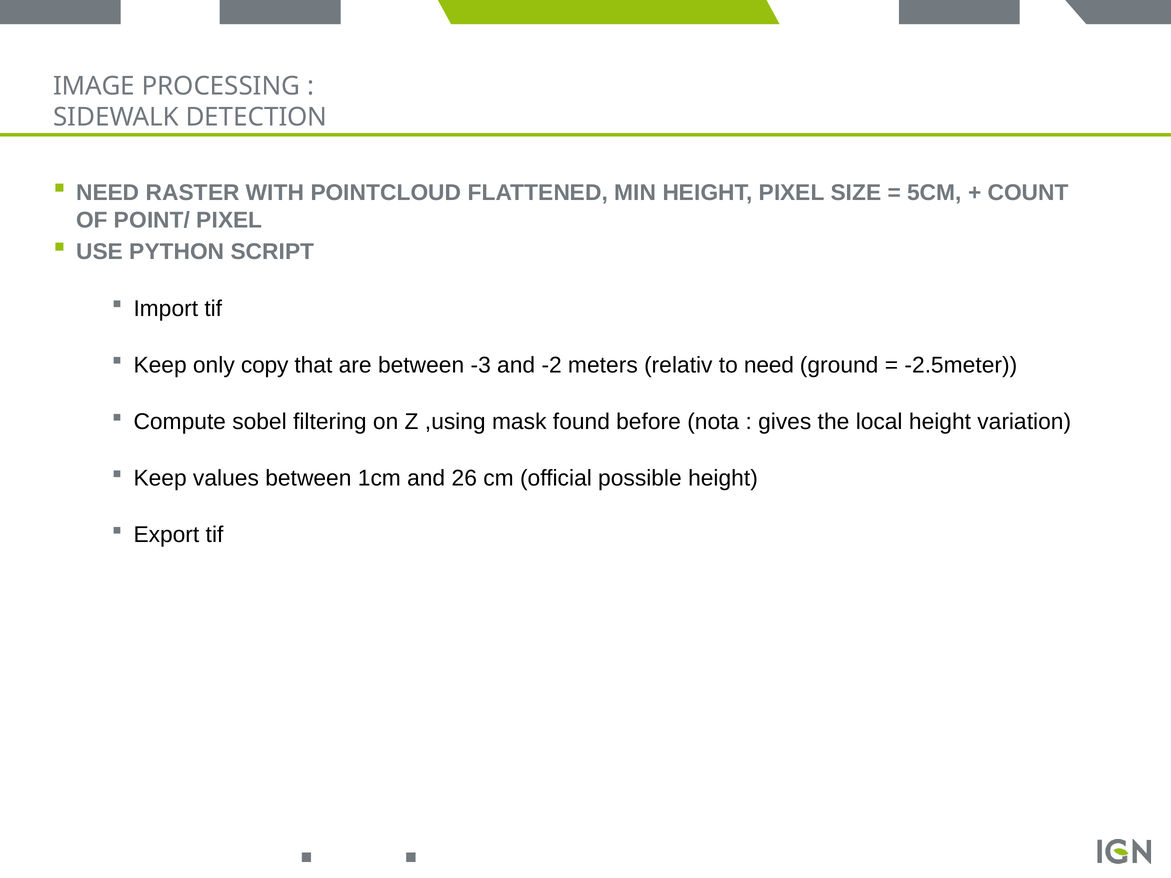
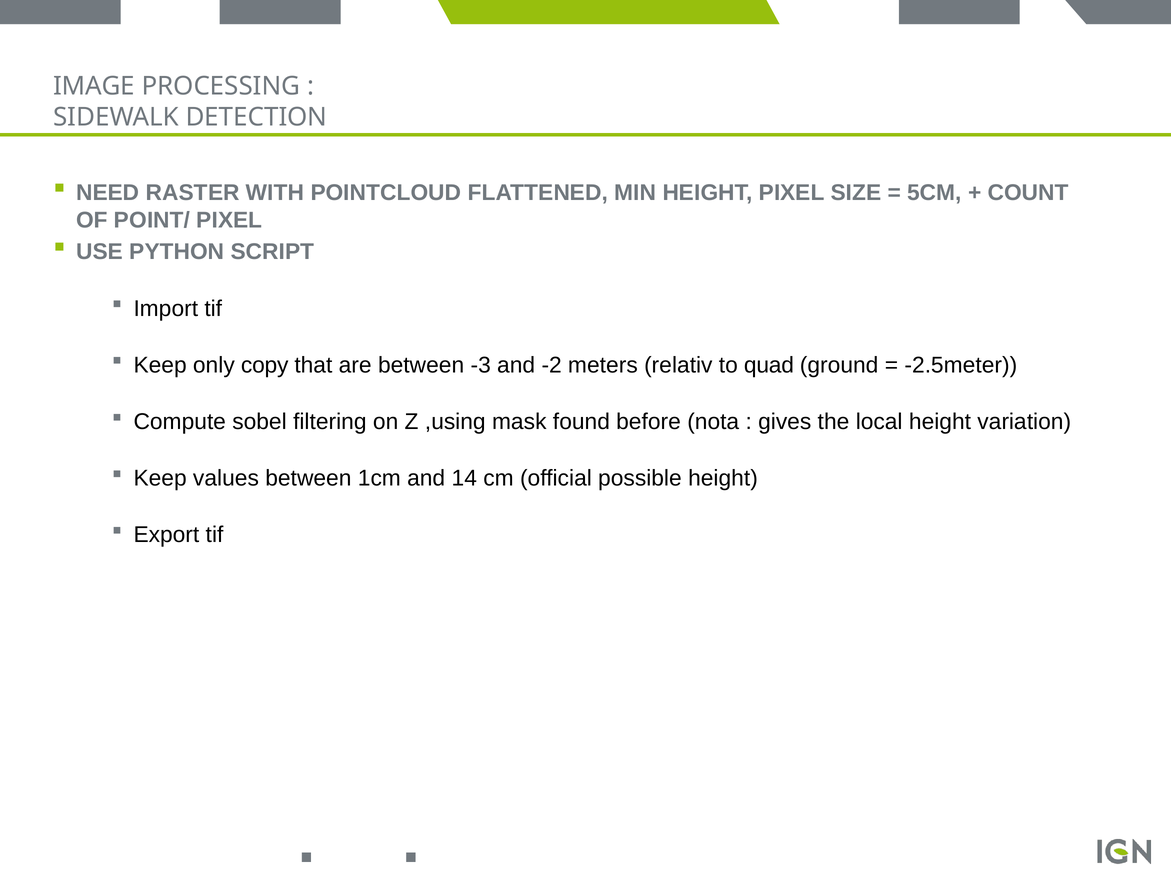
to need: need -> quad
26: 26 -> 14
